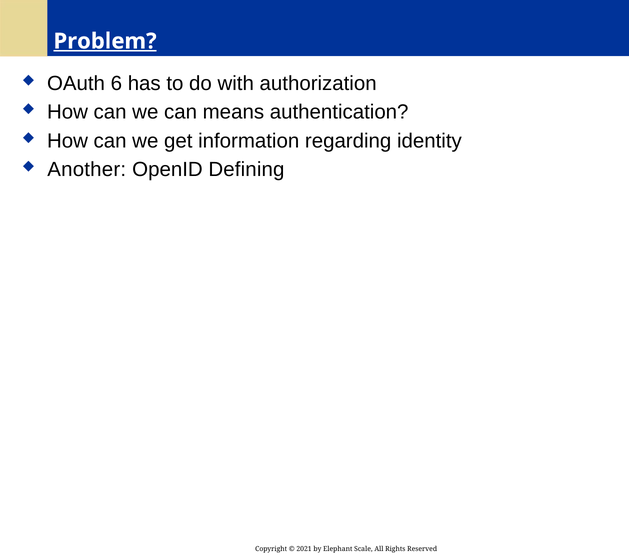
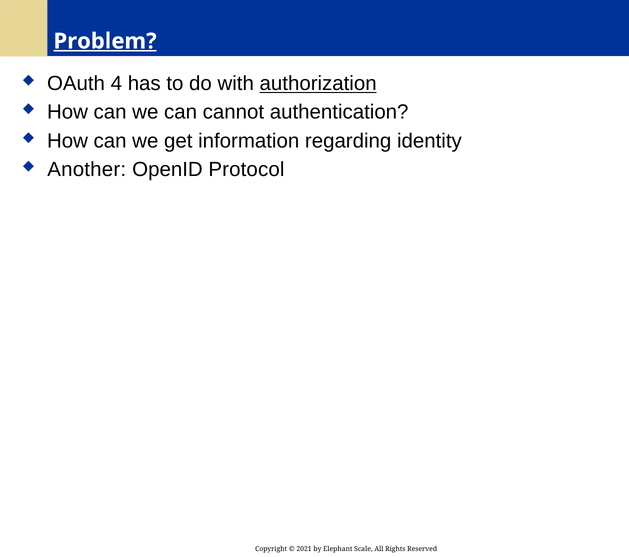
6: 6 -> 4
authorization underline: none -> present
means: means -> cannot
Defining: Defining -> Protocol
